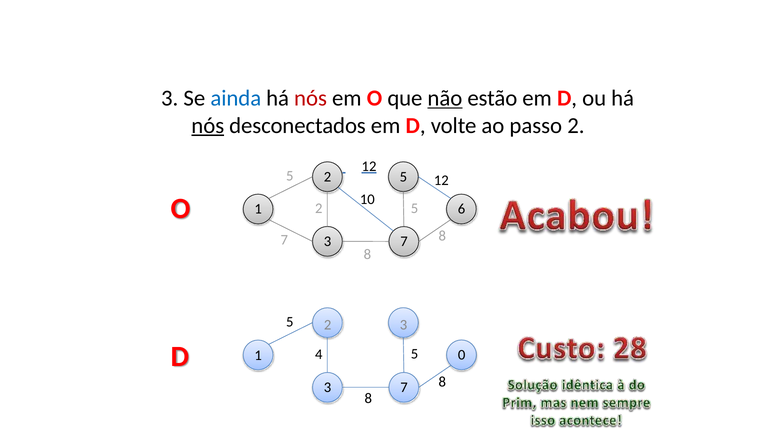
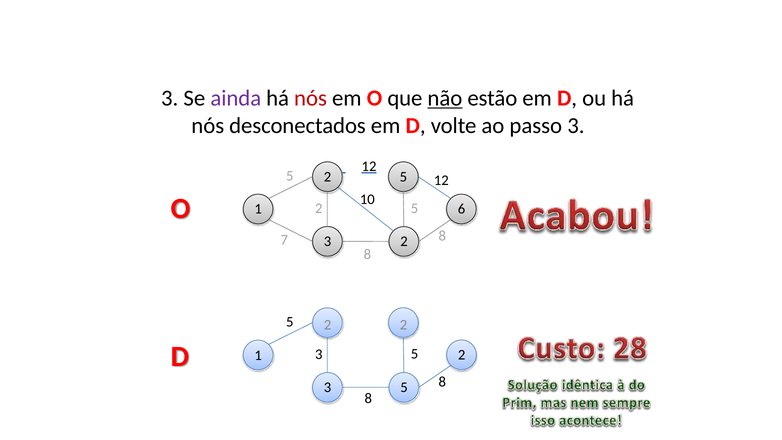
ainda colour: blue -> purple
nós at (208, 125) underline: present -> none
passo 2: 2 -> 3
7 at (404, 242): 7 -> 2
5 2 3: 3 -> 2
D 4: 4 -> 3
0 at (462, 355): 0 -> 2
7 at (404, 387): 7 -> 5
